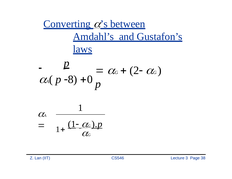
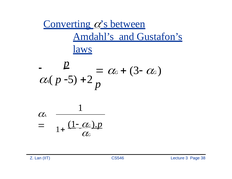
2 at (134, 71): 2 -> 3
8: 8 -> 5
0: 0 -> 2
